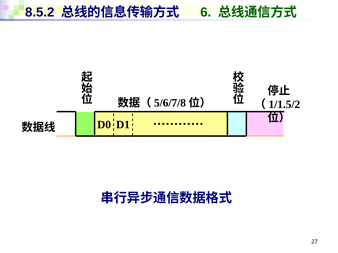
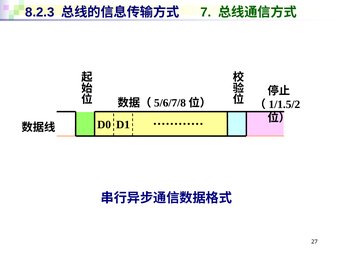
8.5.2: 8.5.2 -> 8.2.3
6: 6 -> 7
